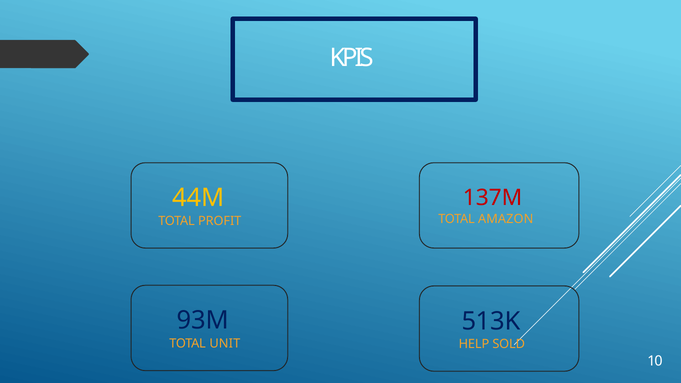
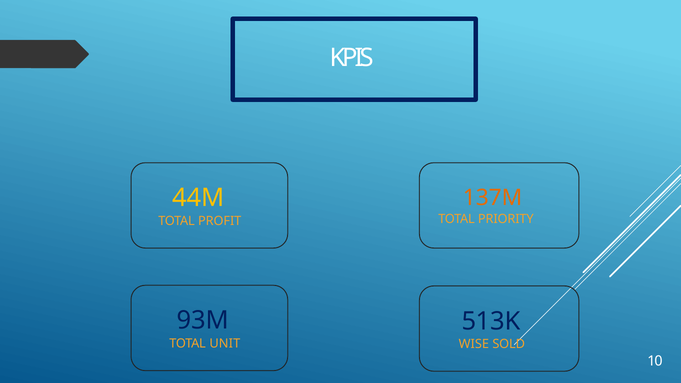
137M colour: red -> orange
AMAZON: AMAZON -> PRIORITY
HELP: HELP -> WISE
